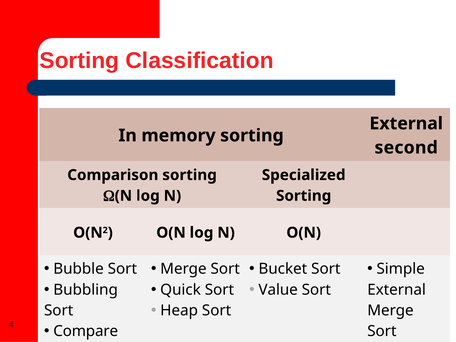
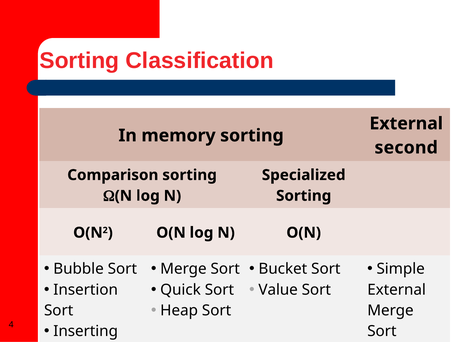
Bubbling: Bubbling -> Insertion
Compare: Compare -> Inserting
